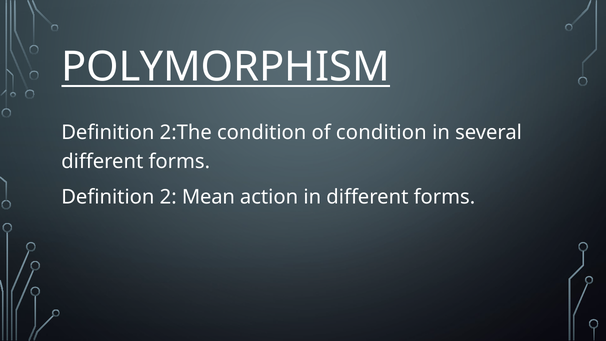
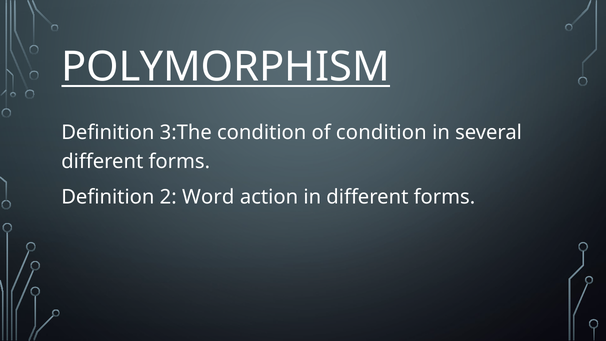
2:The: 2:The -> 3:The
Mean: Mean -> Word
